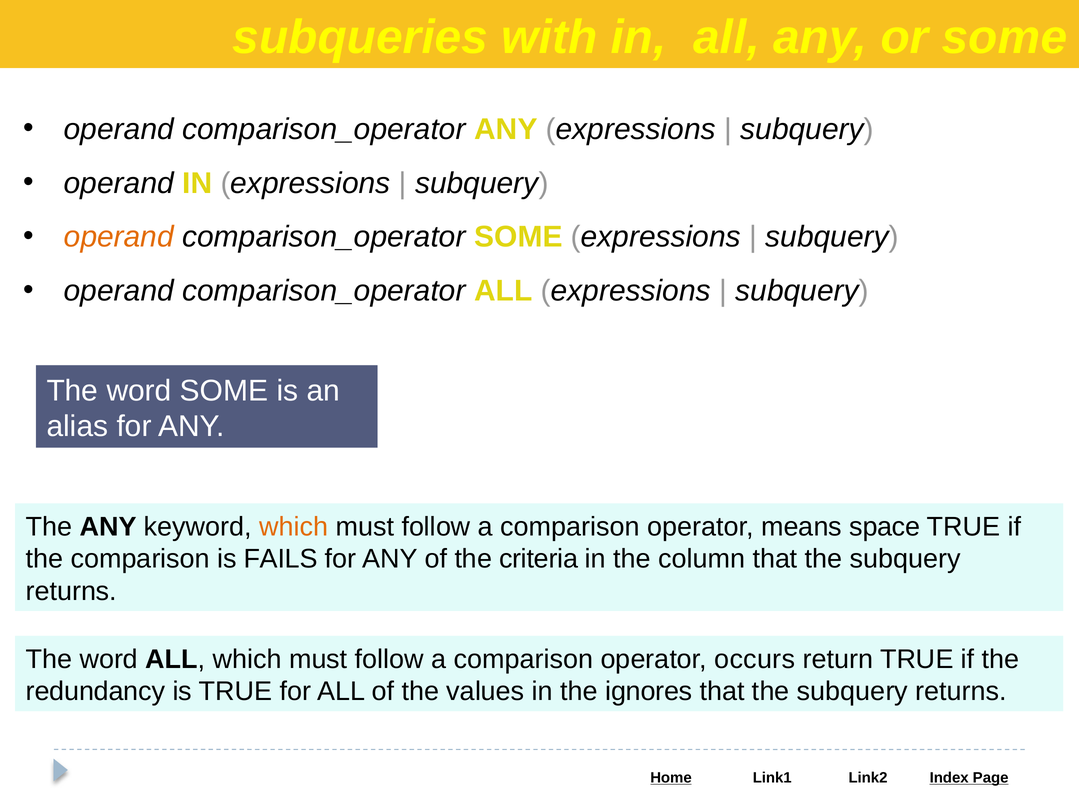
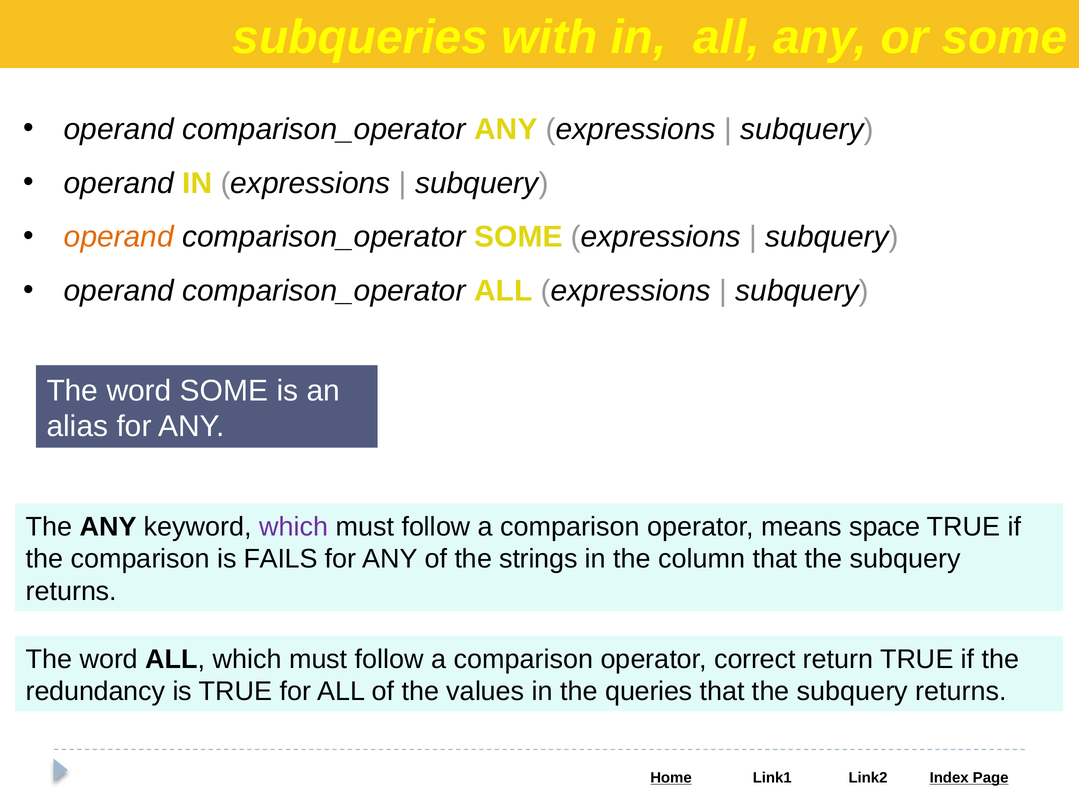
which at (294, 527) colour: orange -> purple
criteria: criteria -> strings
occurs: occurs -> correct
ignores: ignores -> queries
